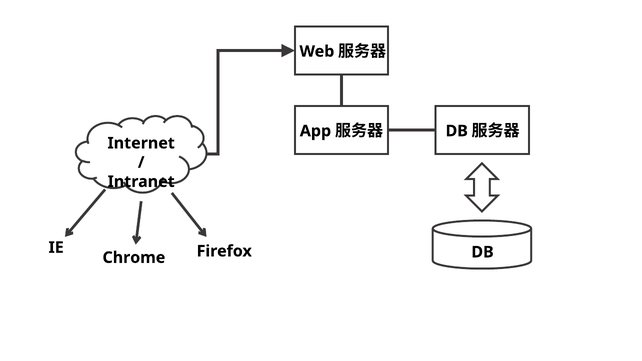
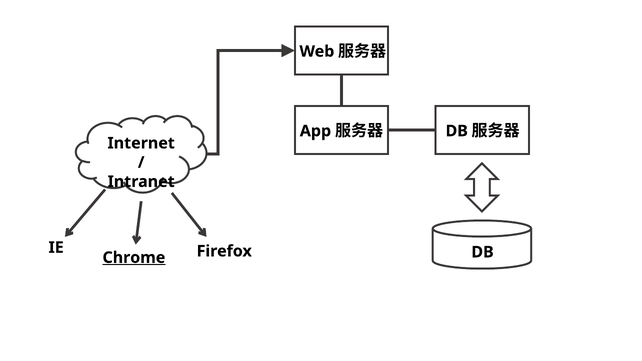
Chrome underline: none -> present
